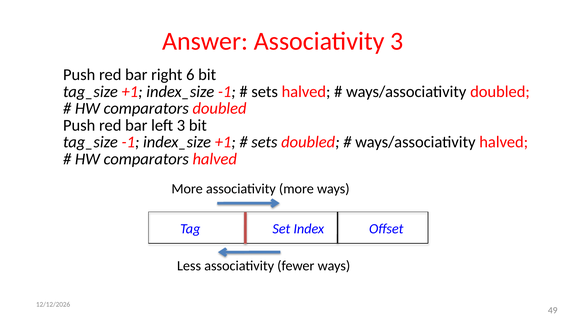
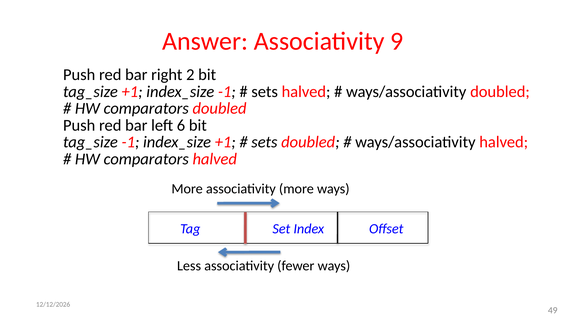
Associativity 3: 3 -> 9
6: 6 -> 2
left 3: 3 -> 6
